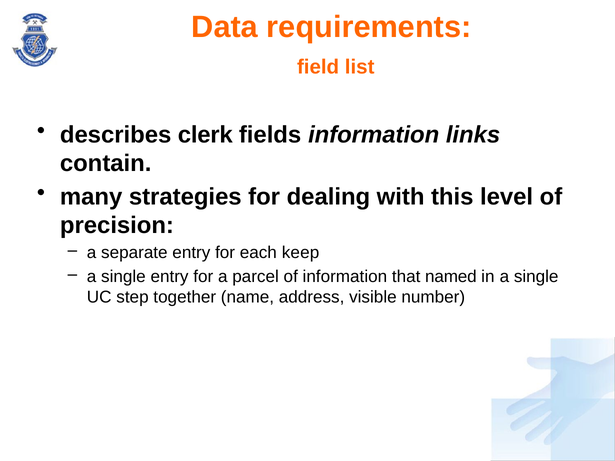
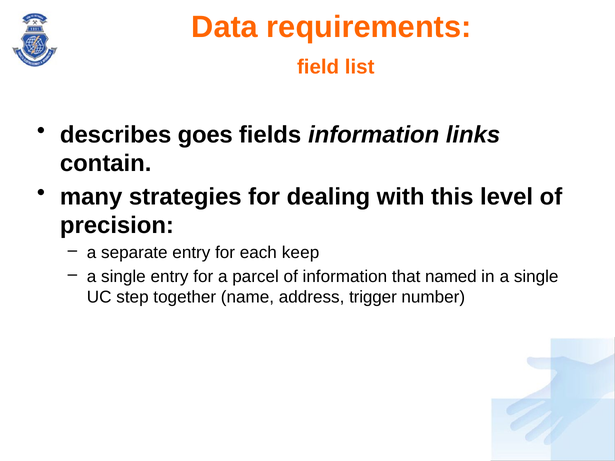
clerk: clerk -> goes
visible: visible -> trigger
